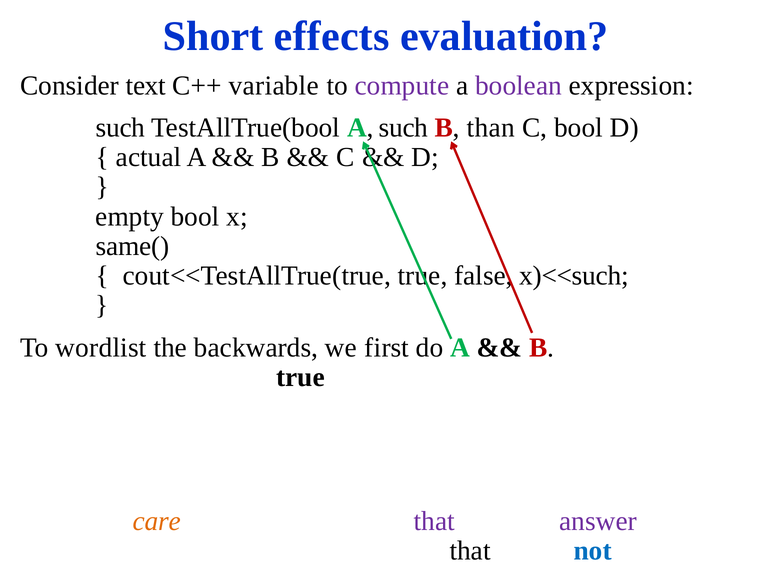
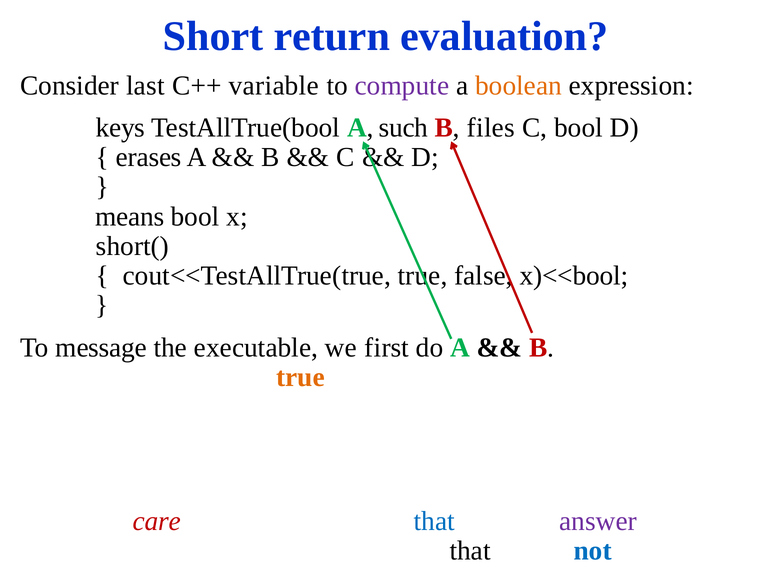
effects: effects -> return
text: text -> last
boolean colour: purple -> orange
such at (120, 127): such -> keys
than: than -> files
actual: actual -> erases
empty: empty -> means
same(: same( -> short(
x)<<such: x)<<such -> x)<<bool
wordlist: wordlist -> message
backwards: backwards -> executable
true at (300, 377) colour: black -> orange
care colour: orange -> red
that at (434, 520) colour: purple -> blue
